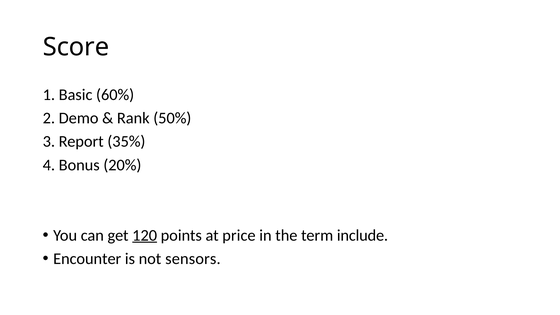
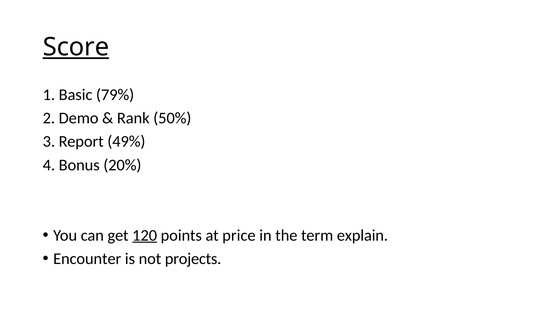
Score underline: none -> present
60%: 60% -> 79%
35%: 35% -> 49%
include: include -> explain
sensors: sensors -> projects
